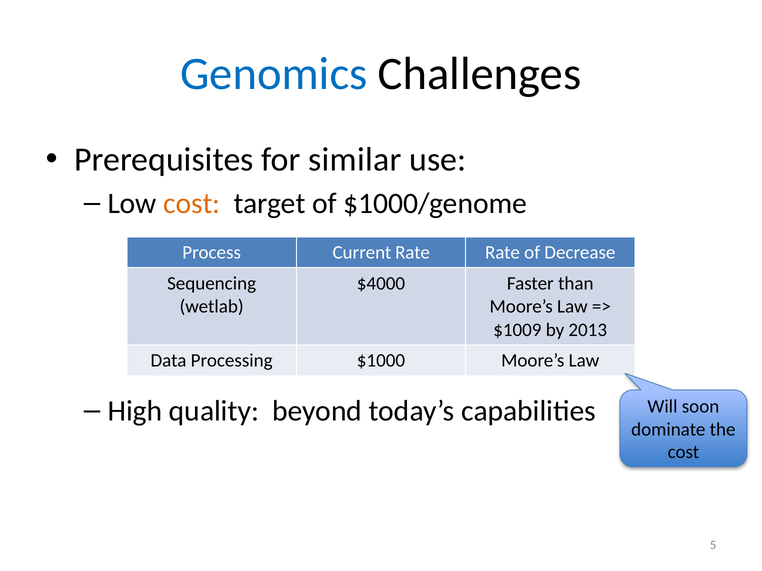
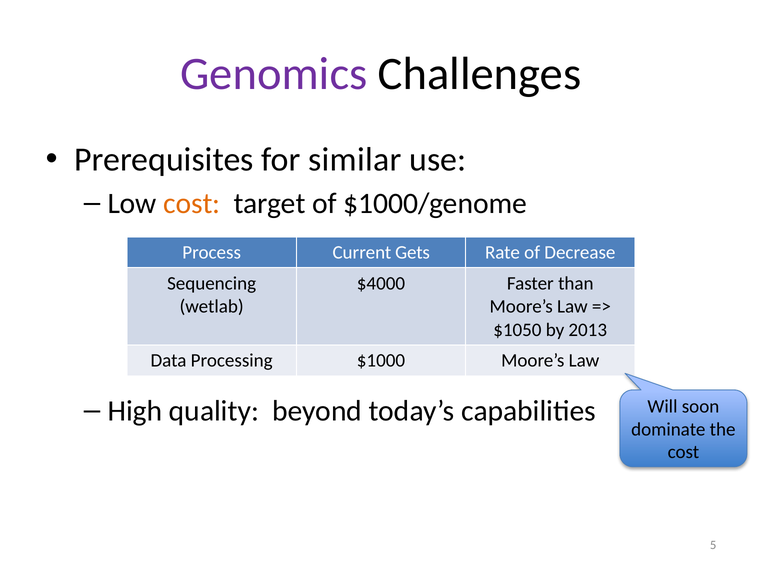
Genomics colour: blue -> purple
Current Rate: Rate -> Gets
$1009: $1009 -> $1050
